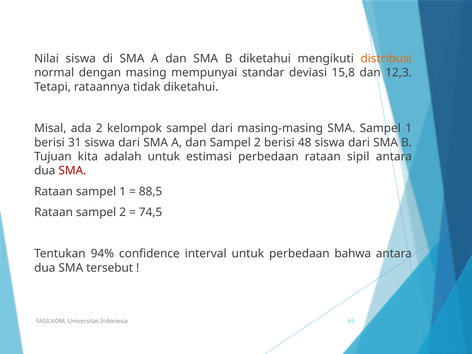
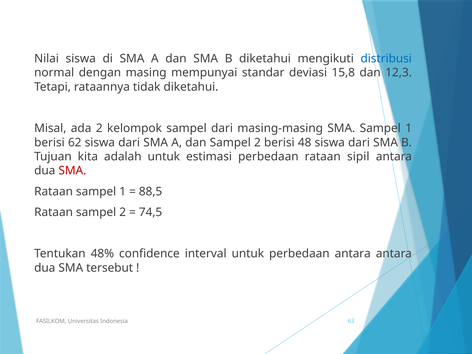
distribusi colour: orange -> blue
31: 31 -> 62
94%: 94% -> 48%
perbedaan bahwa: bahwa -> antara
